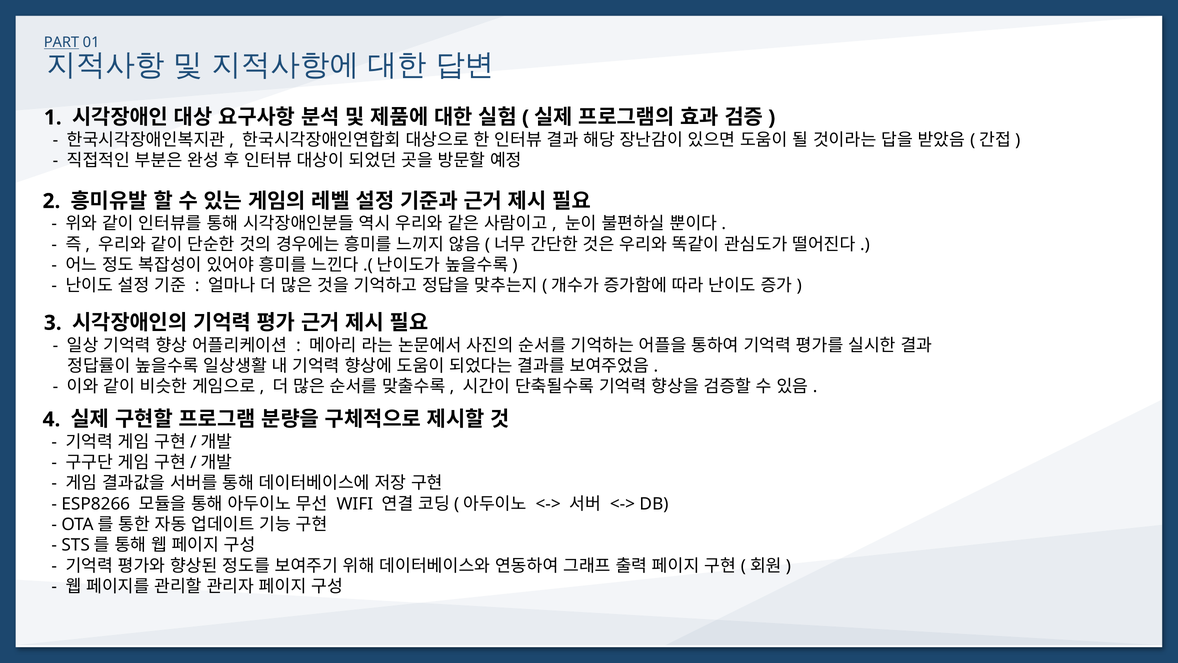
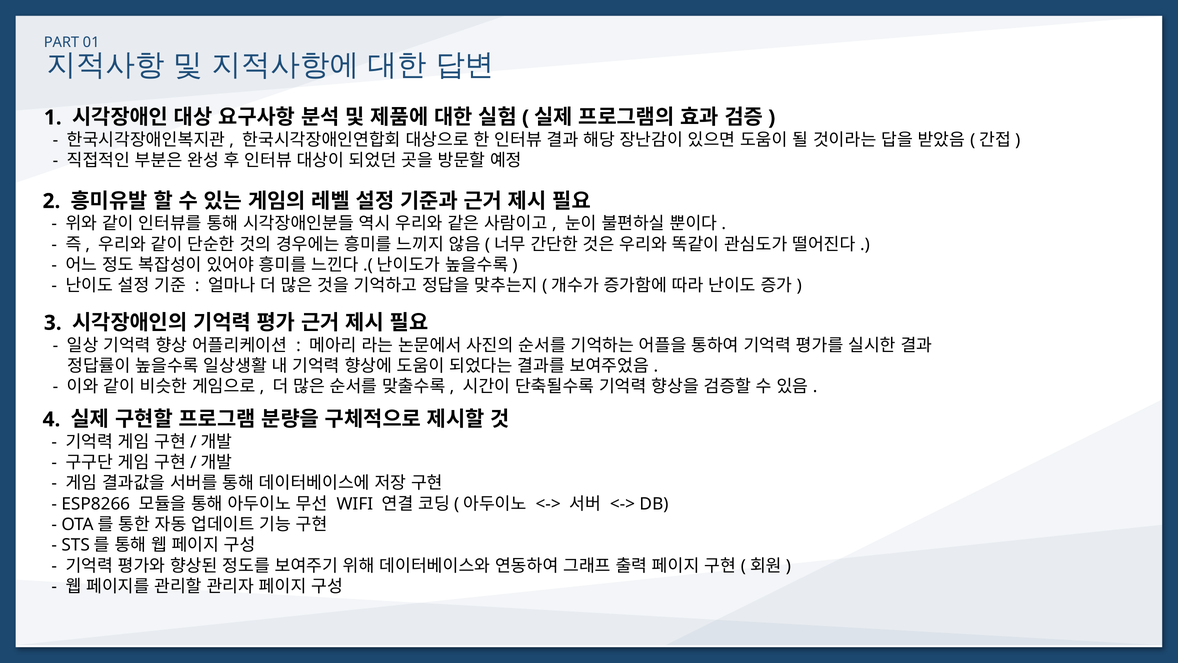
PART underline: present -> none
